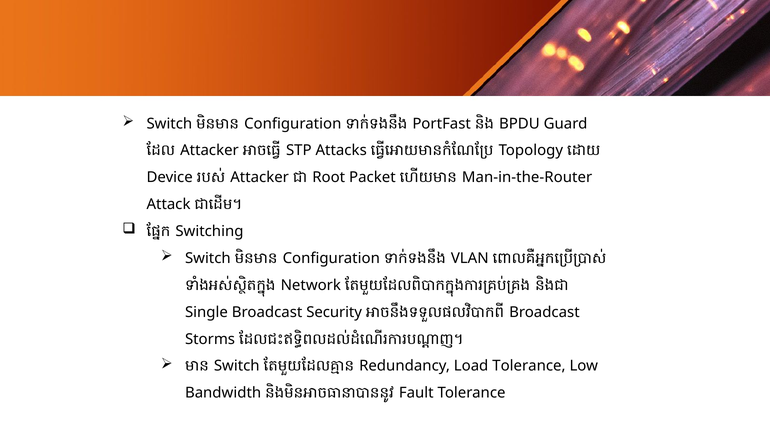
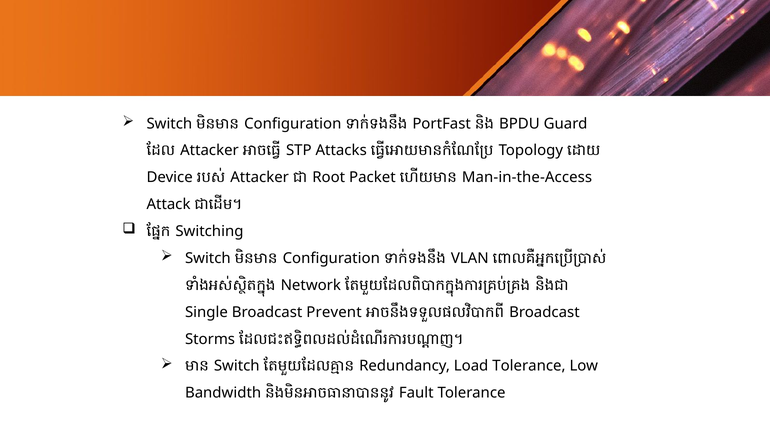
Man-in-the-Router: Man-in-the-Router -> Man-in-the-Access
Security: Security -> Prevent
